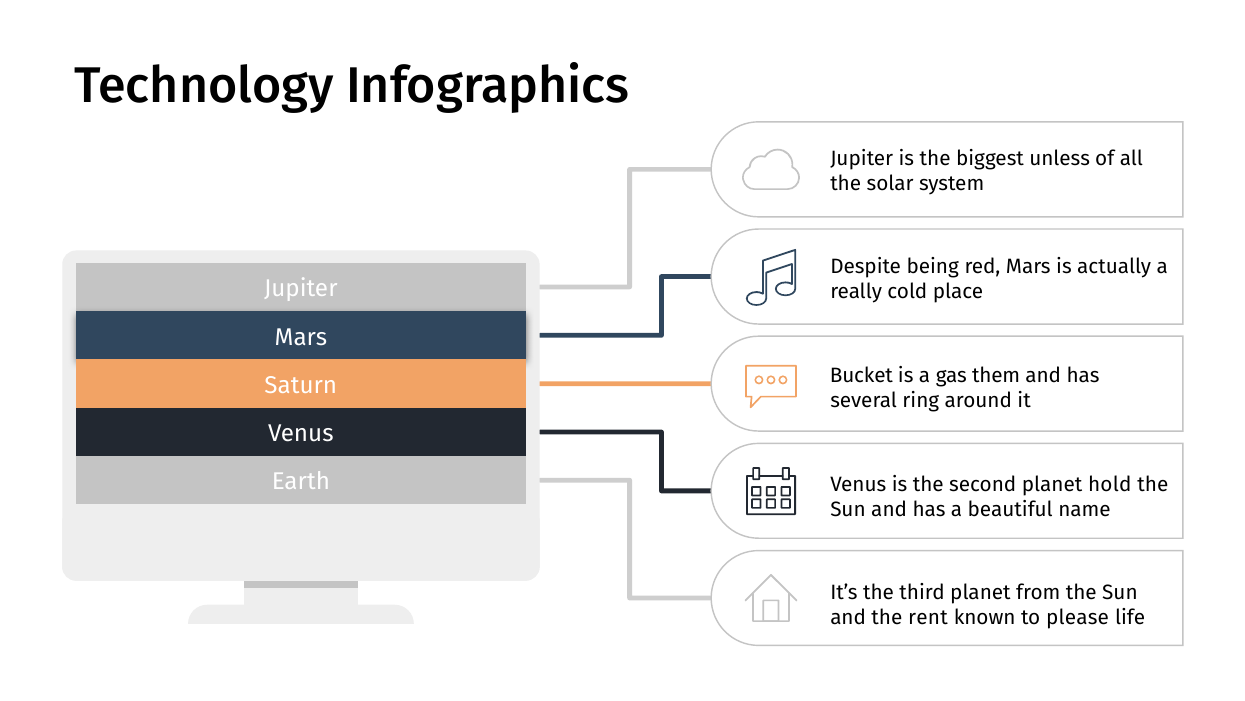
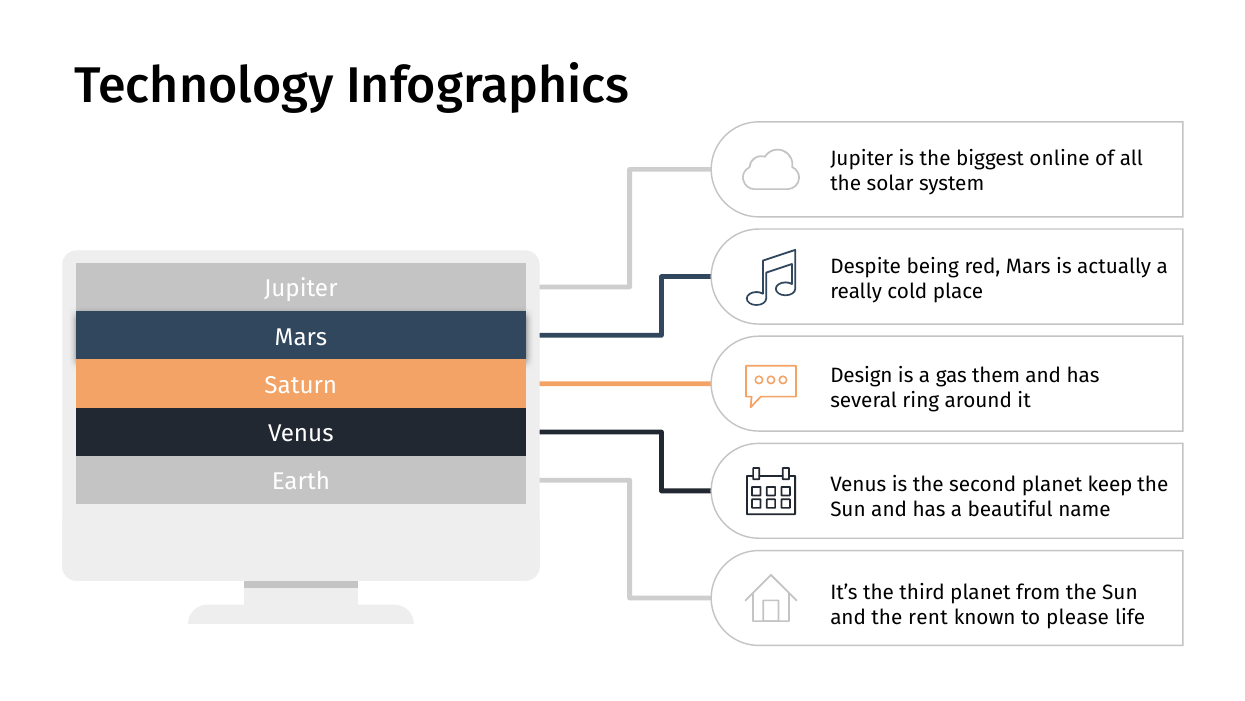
unless: unless -> online
Bucket: Bucket -> Design
hold: hold -> keep
